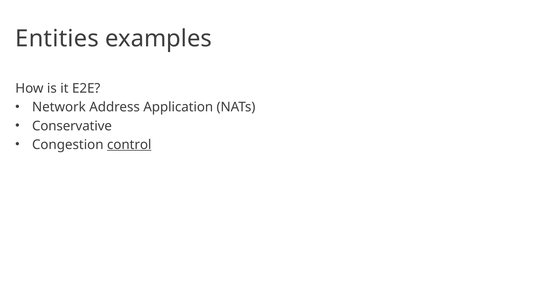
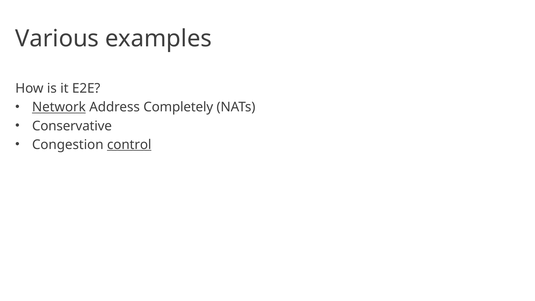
Entities: Entities -> Various
Network underline: none -> present
Application: Application -> Completely
